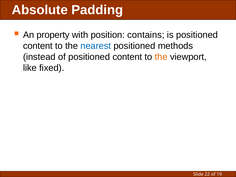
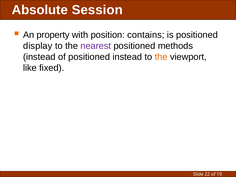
Padding: Padding -> Session
content at (38, 46): content -> display
nearest colour: blue -> purple
of positioned content: content -> instead
